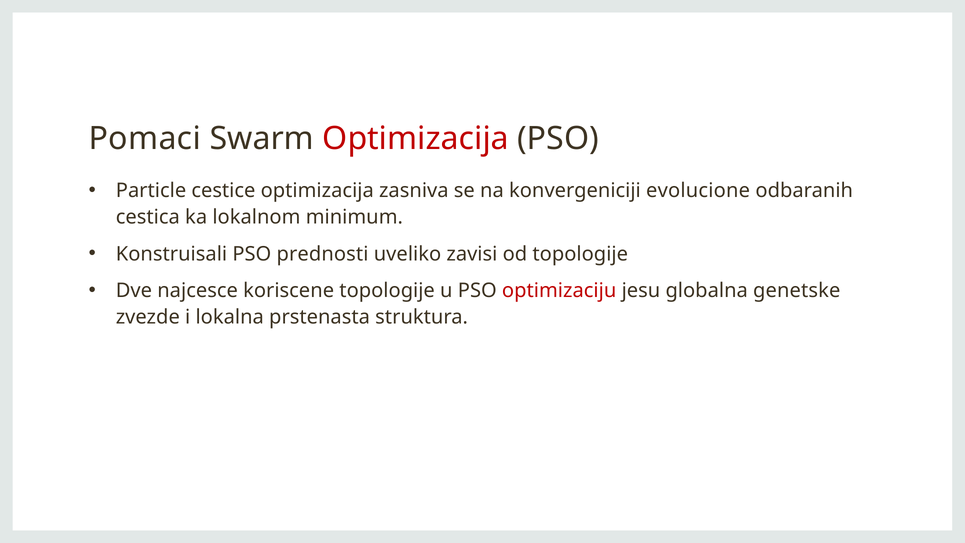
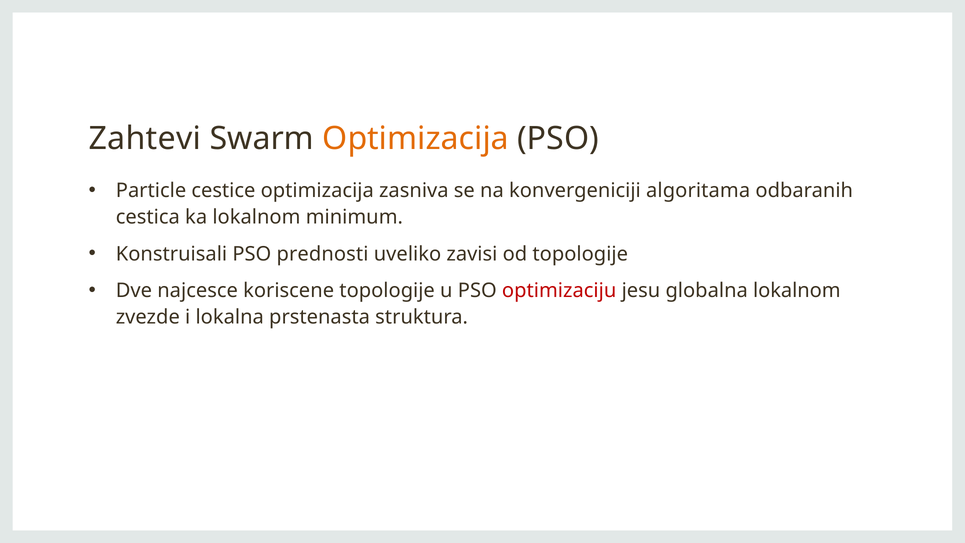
Pomaci: Pomaci -> Zahtevi
Optimizacija at (416, 139) colour: red -> orange
evolucione: evolucione -> algoritama
globalna genetske: genetske -> lokalnom
